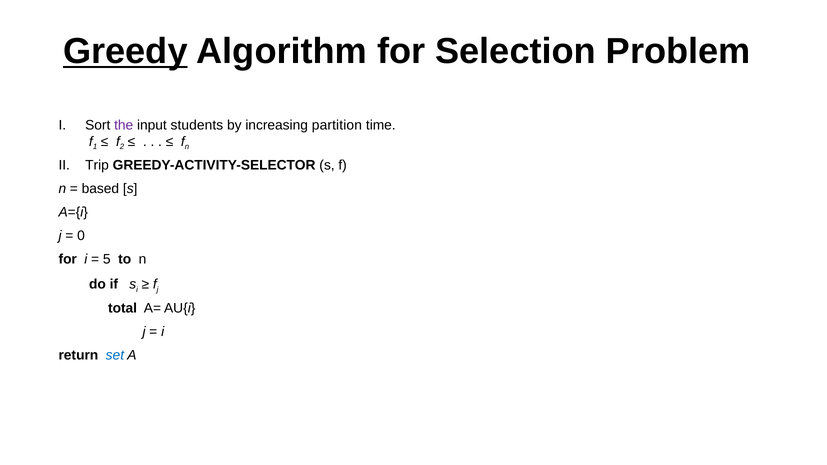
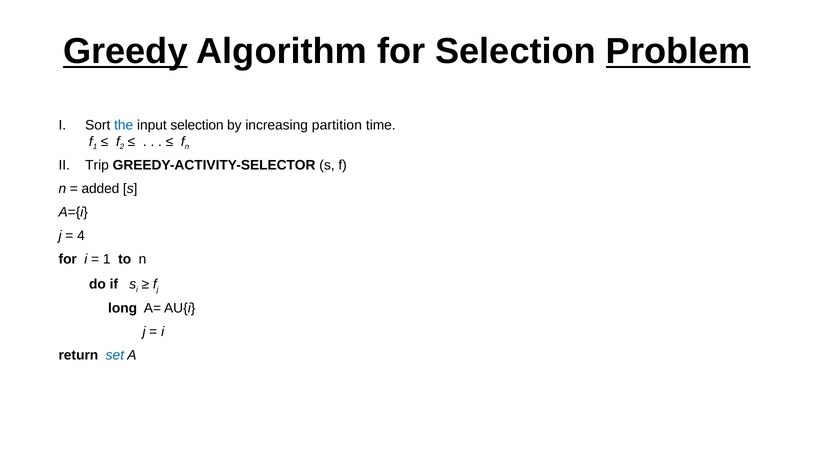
Problem underline: none -> present
the colour: purple -> blue
input students: students -> selection
based: based -> added
0: 0 -> 4
5 at (107, 259): 5 -> 1
total: total -> long
